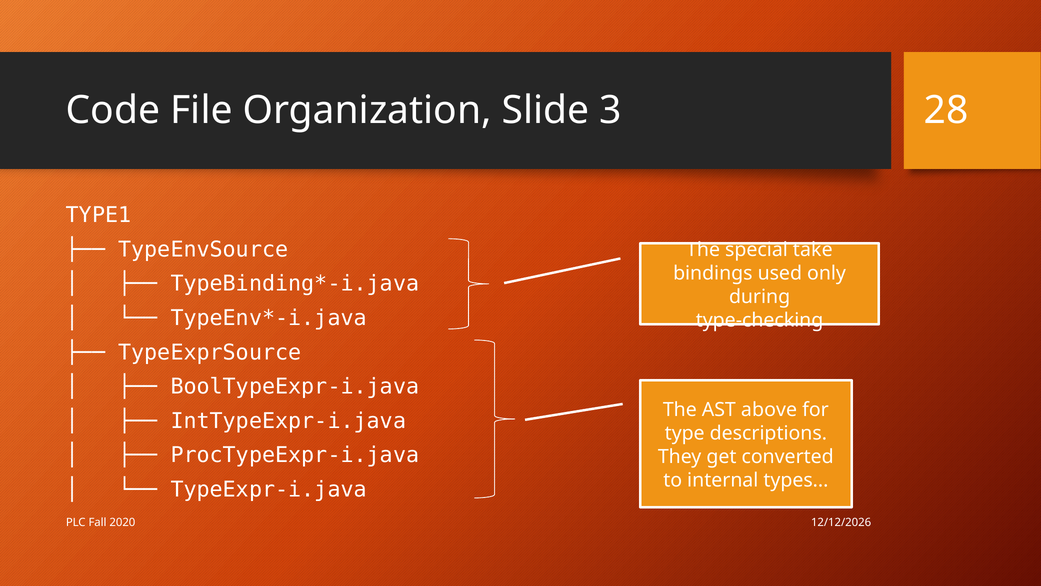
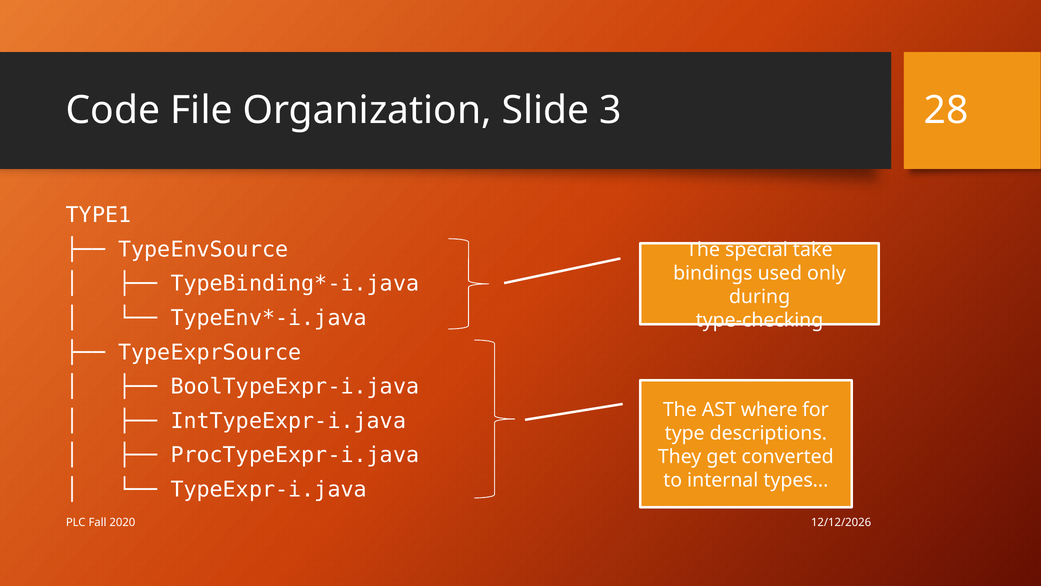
above: above -> where
